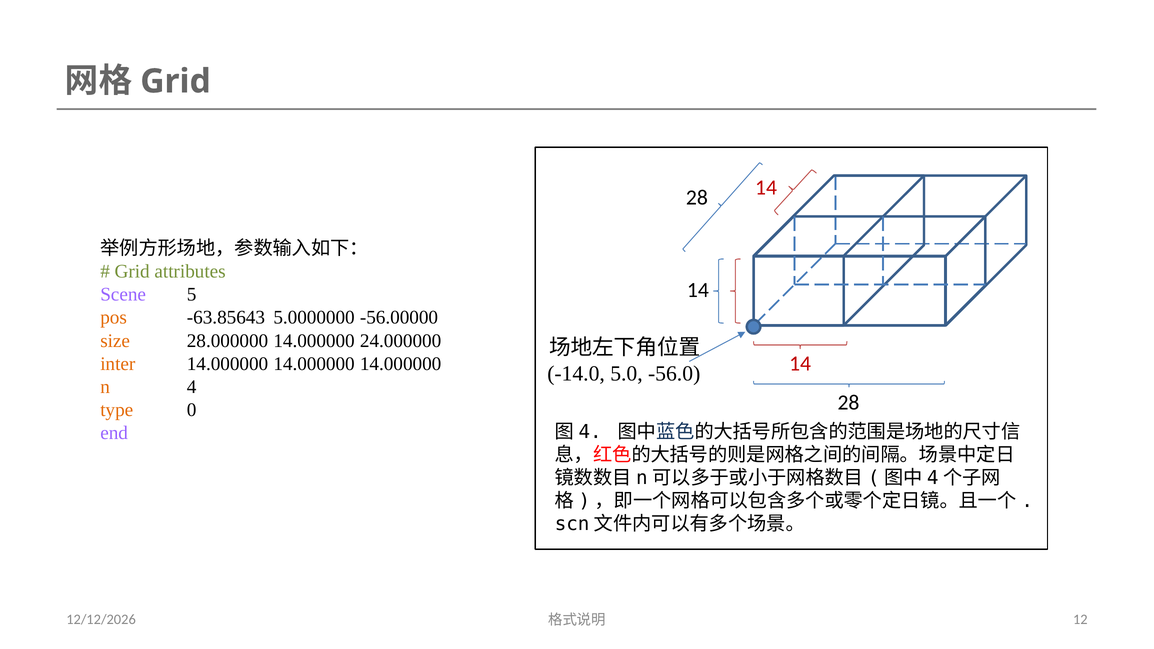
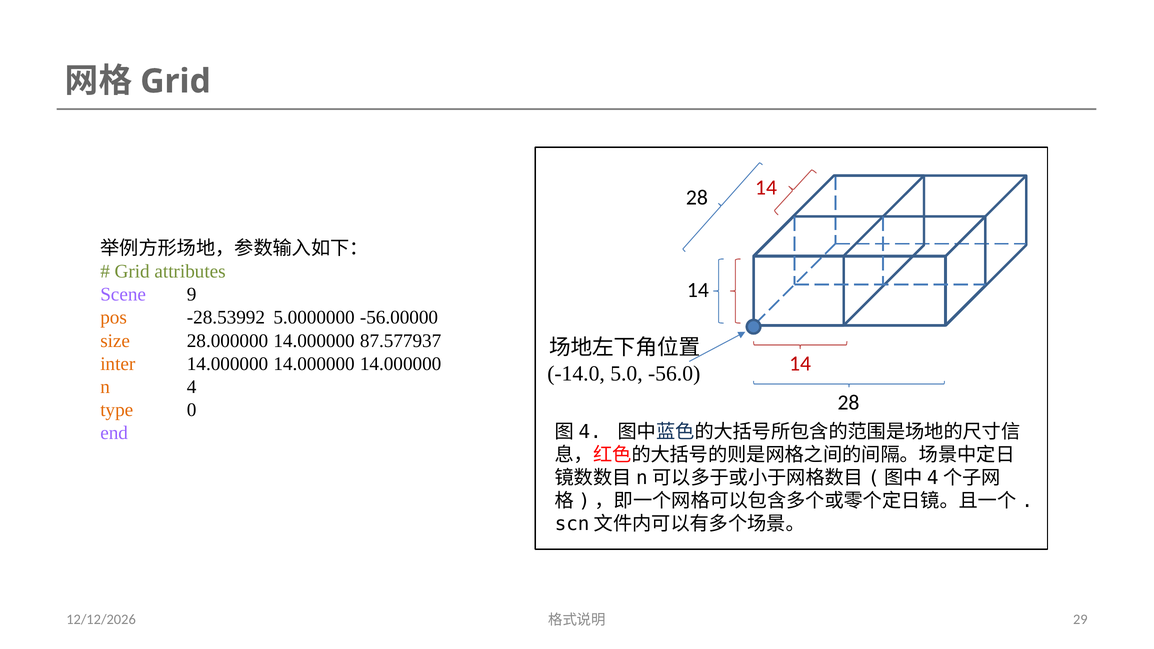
5: 5 -> 9
-63.85643: -63.85643 -> -28.53992
24.000000: 24.000000 -> 87.577937
12: 12 -> 29
